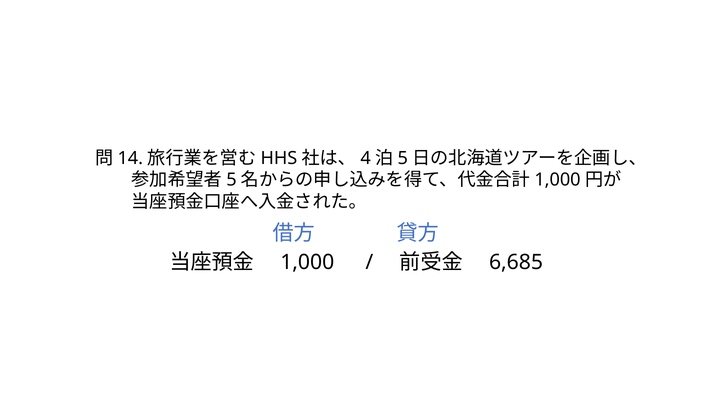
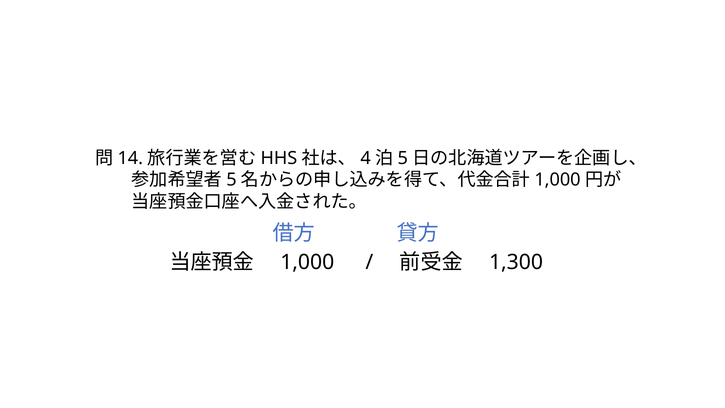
6,685: 6,685 -> 1,300
